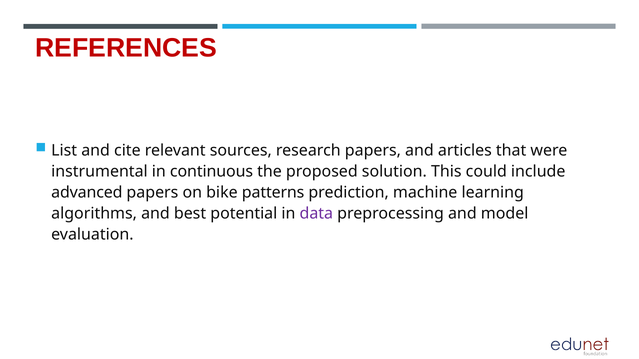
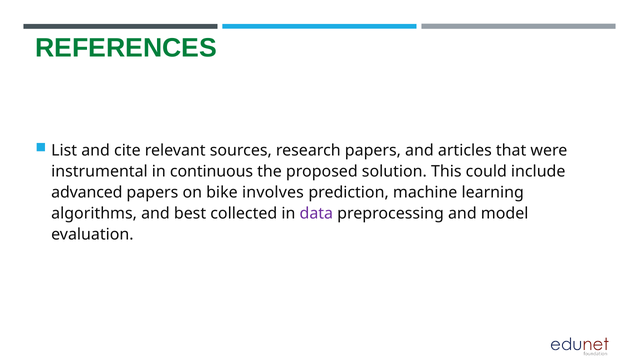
REFERENCES colour: red -> green
patterns: patterns -> involves
potential: potential -> collected
